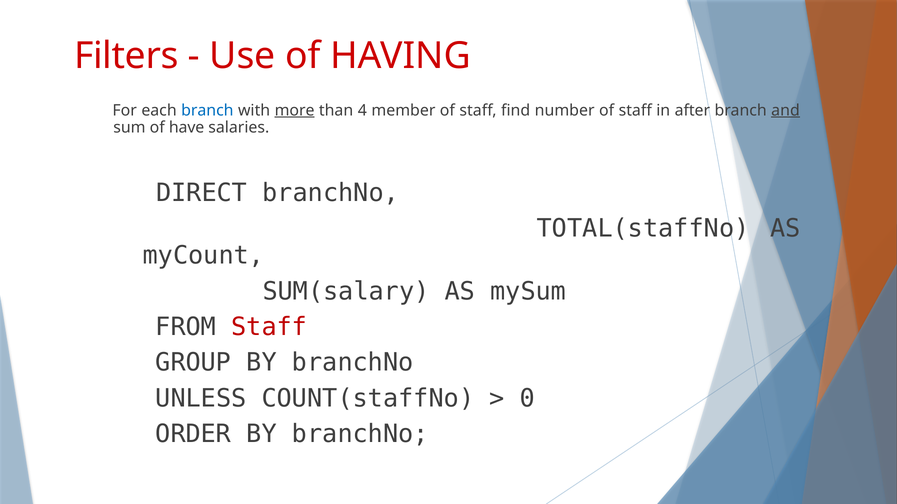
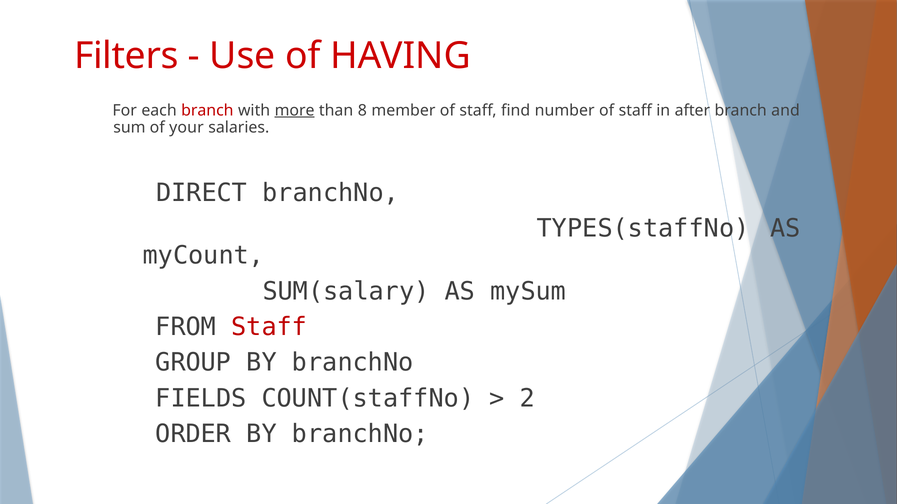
branch at (207, 110) colour: blue -> red
4: 4 -> 8
and underline: present -> none
have: have -> your
TOTAL(staffNo: TOTAL(staffNo -> TYPES(staffNo
UNLESS: UNLESS -> FIELDS
0: 0 -> 2
